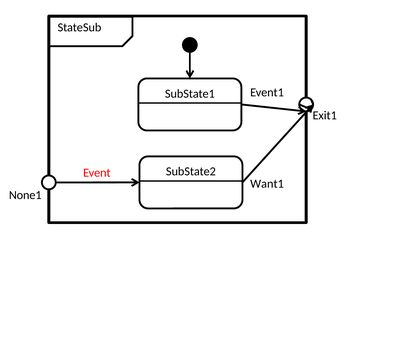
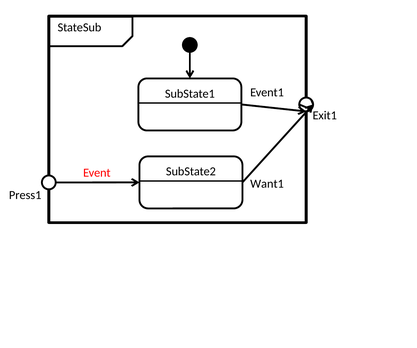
None1: None1 -> Press1
